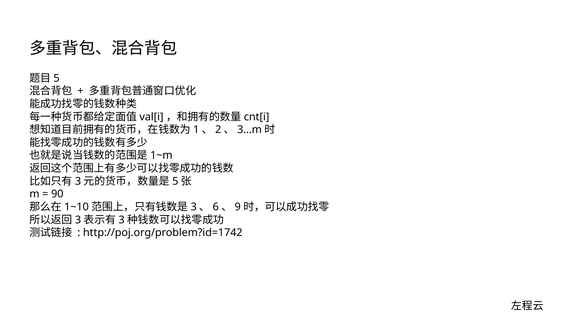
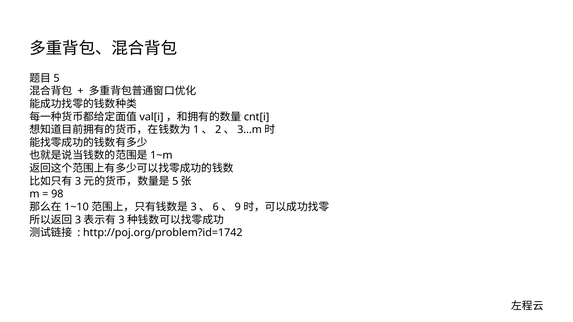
90: 90 -> 98
